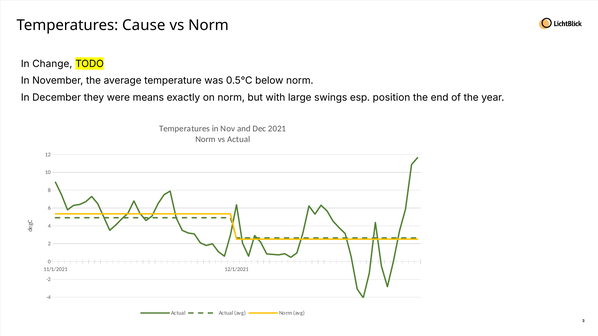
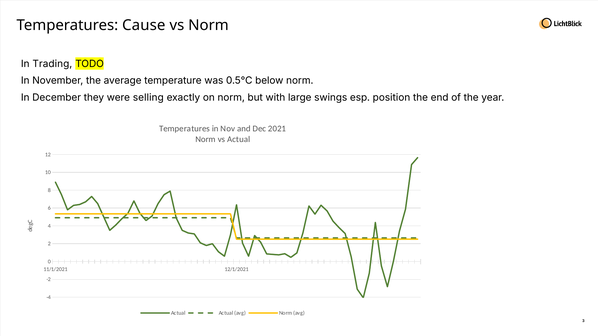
Change: Change -> Trading
means: means -> selling
